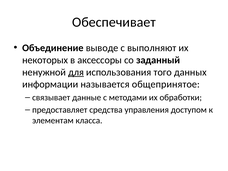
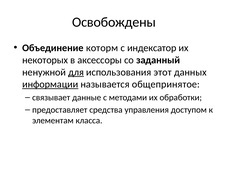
Обеспечивает: Обеспечивает -> Освобождены
выводе: выводе -> которм
выполняют: выполняют -> индексатор
того: того -> этот
информации underline: none -> present
